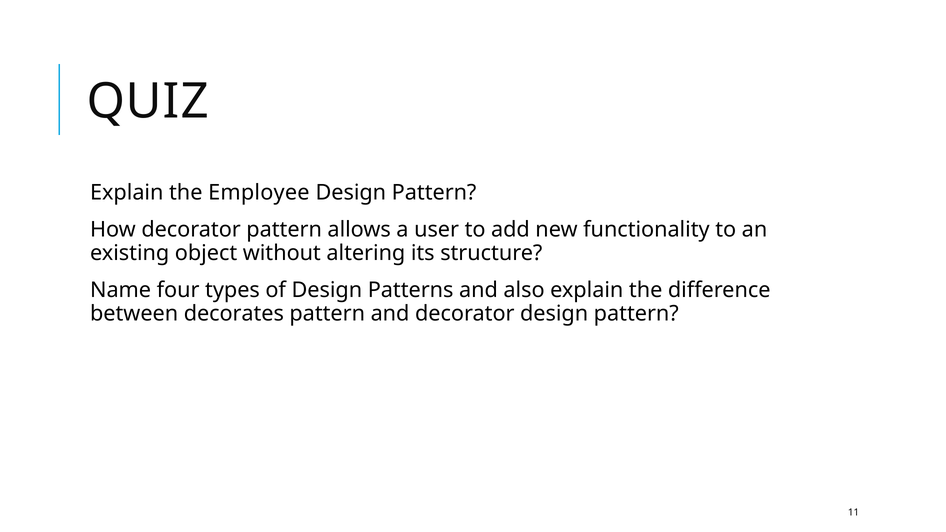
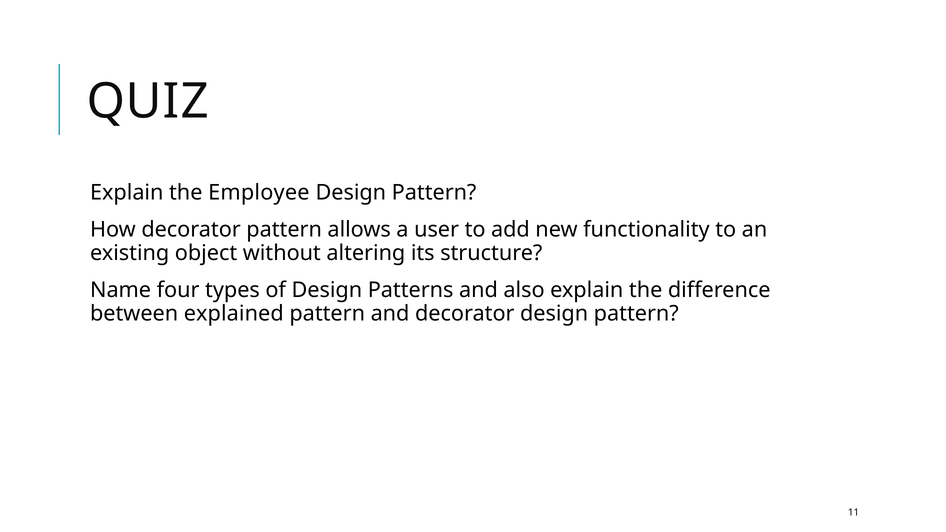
decorates: decorates -> explained
